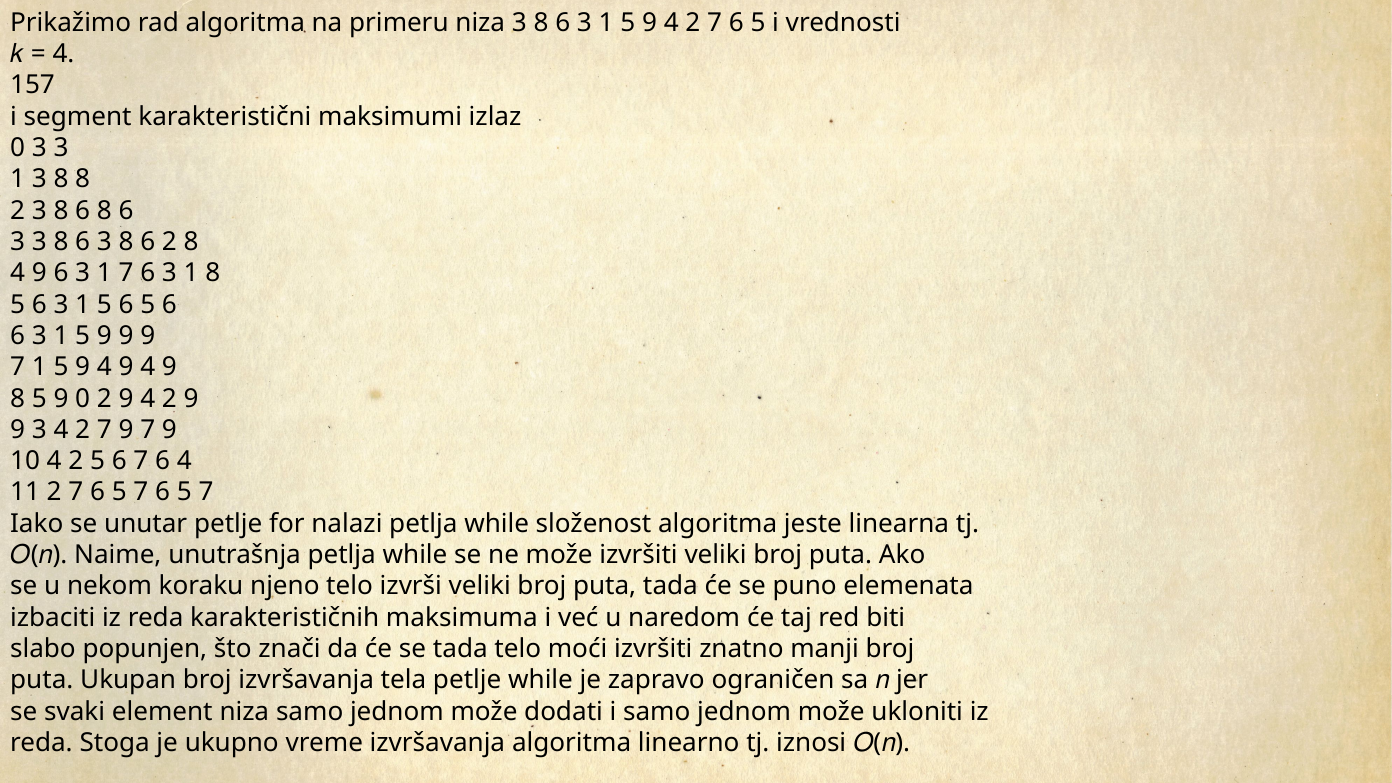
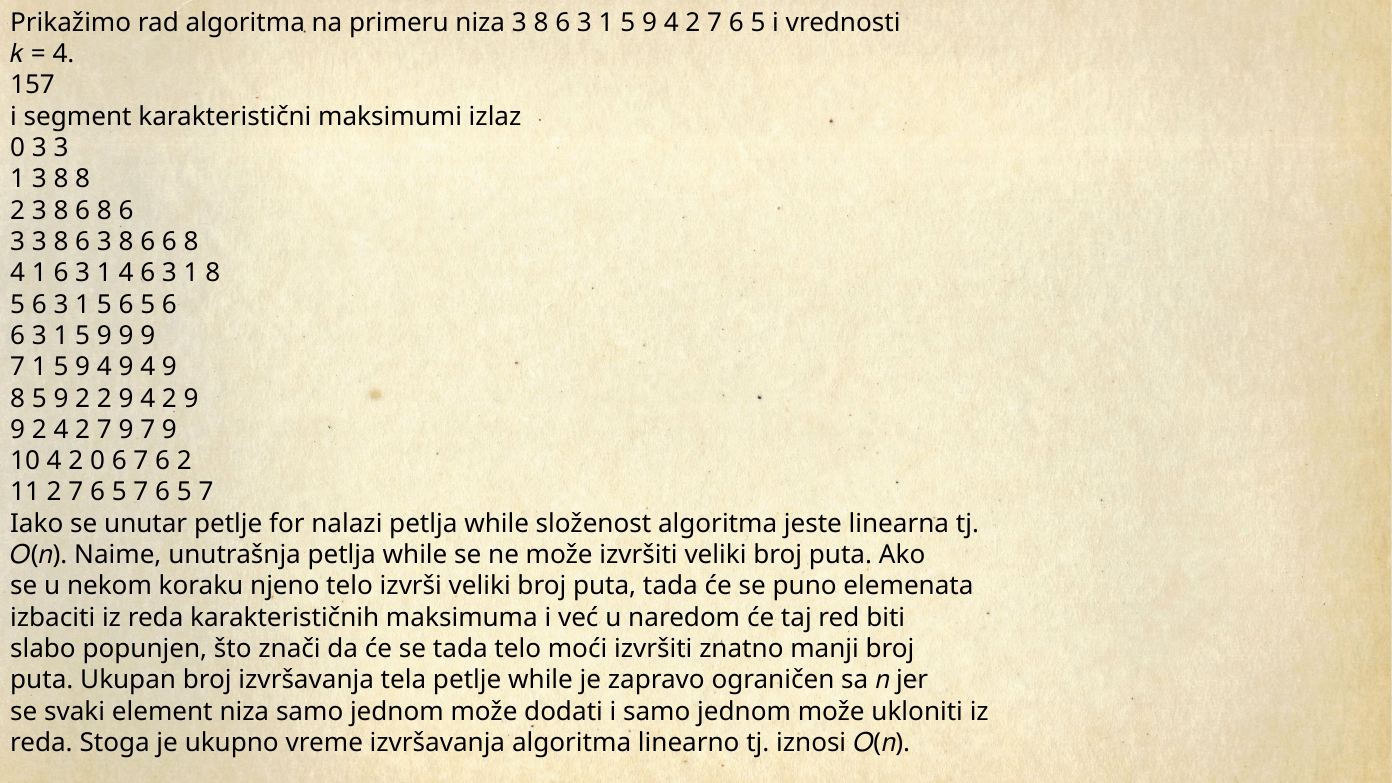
8 6 2: 2 -> 6
9 at (39, 273): 9 -> 1
1 7: 7 -> 4
5 9 0: 0 -> 2
3 at (39, 430): 3 -> 2
2 5: 5 -> 0
6 4: 4 -> 2
